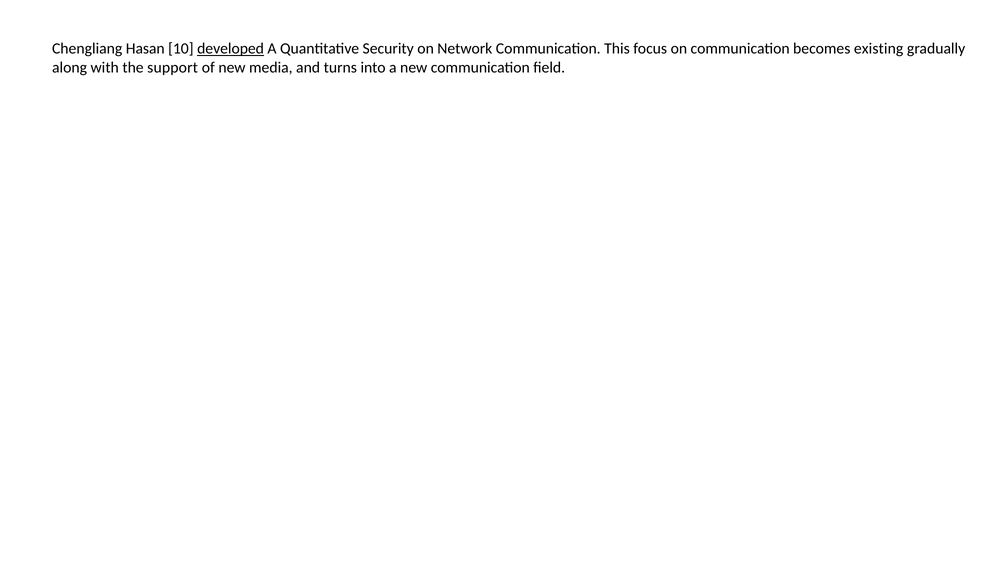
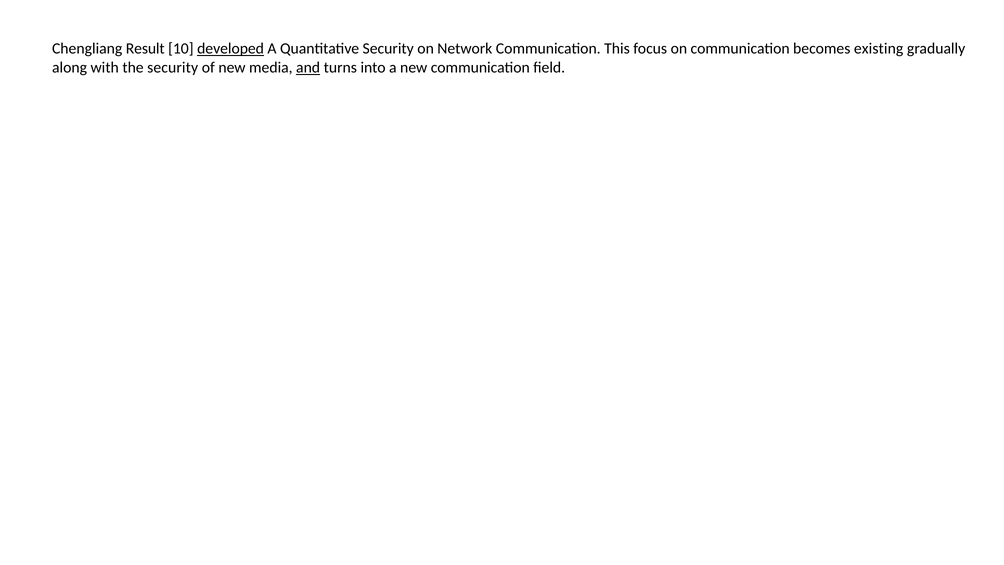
Hasan: Hasan -> Result
the support: support -> security
and underline: none -> present
